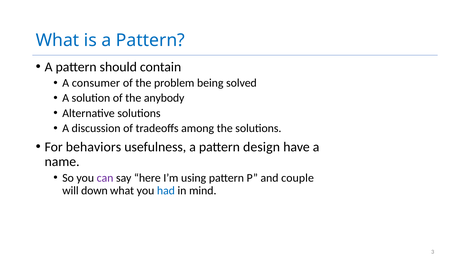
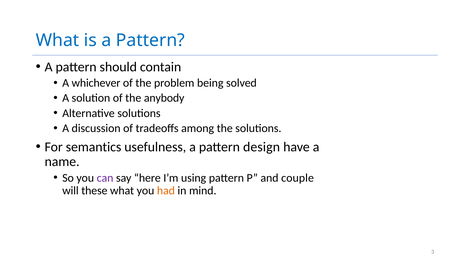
consumer: consumer -> whichever
behaviors: behaviors -> semantics
down: down -> these
had colour: blue -> orange
